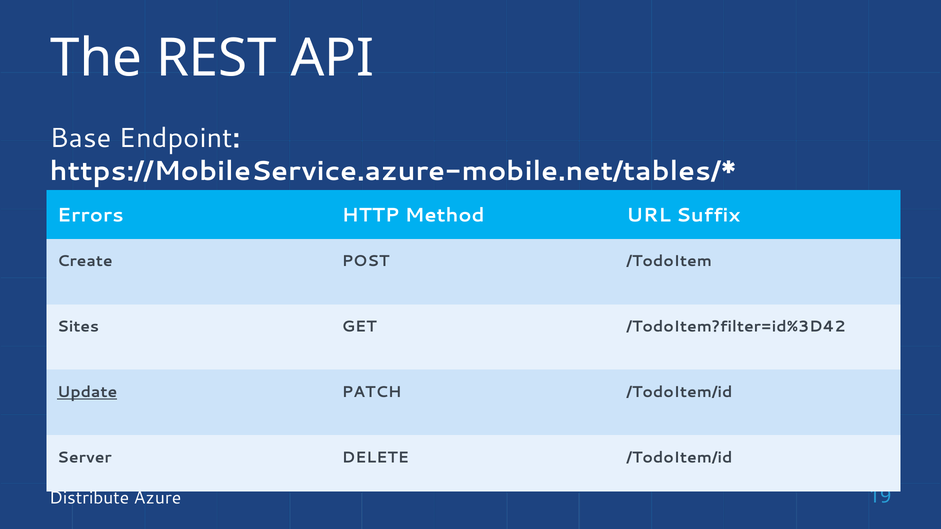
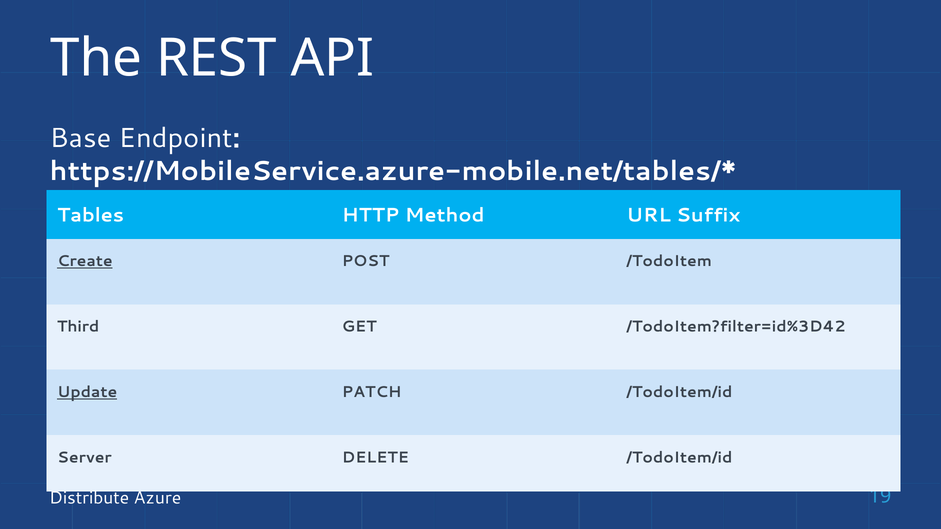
Errors: Errors -> Tables
Create underline: none -> present
Sites: Sites -> Third
